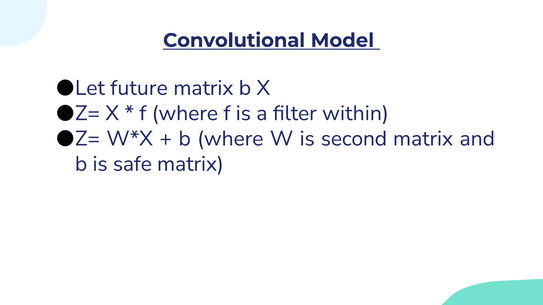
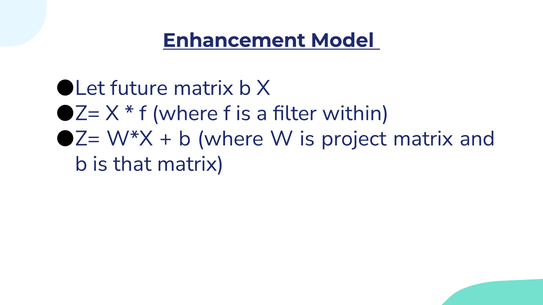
Convolutional: Convolutional -> Enhancement
second: second -> project
safe: safe -> that
